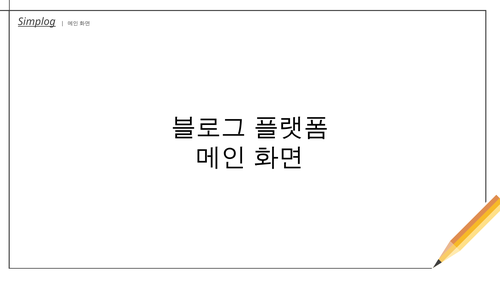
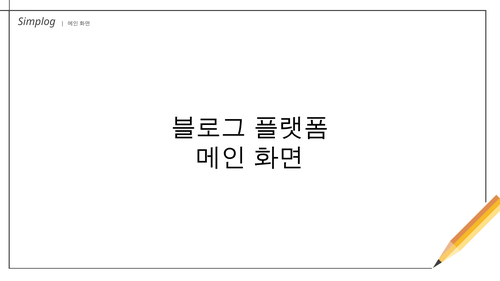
Simplog underline: present -> none
